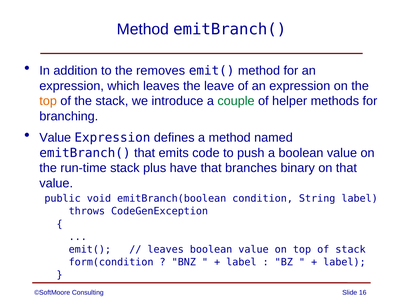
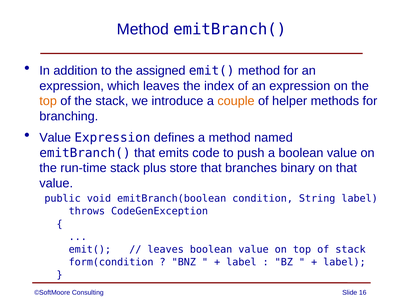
removes: removes -> assigned
leave: leave -> index
couple colour: green -> orange
have: have -> store
